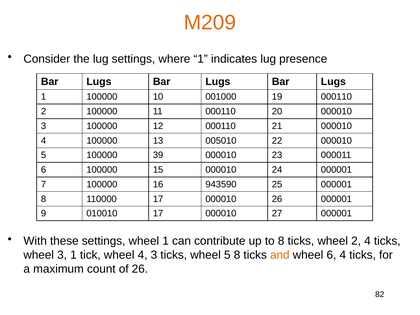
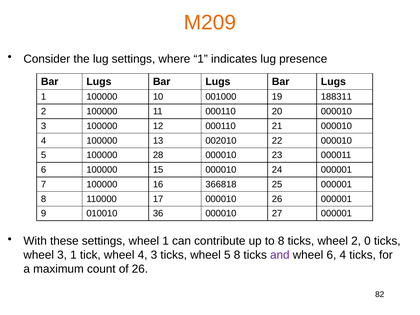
19 000110: 000110 -> 188311
005010: 005010 -> 002010
39: 39 -> 28
943590: 943590 -> 366818
010010 17: 17 -> 36
2 4: 4 -> 0
and colour: orange -> purple
